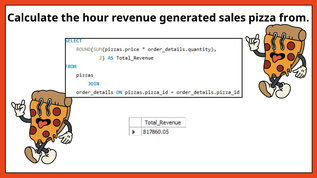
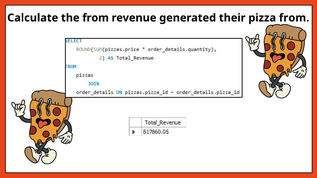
the hour: hour -> from
sales: sales -> their
